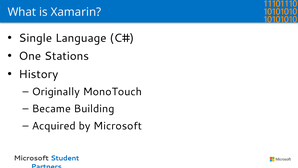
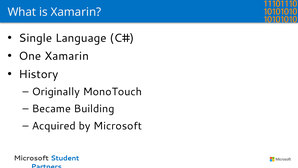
One Stations: Stations -> Xamarin
